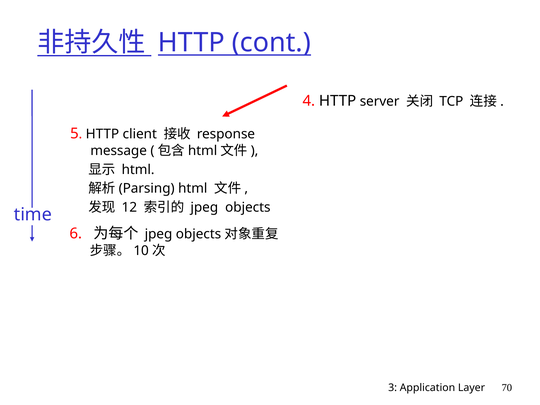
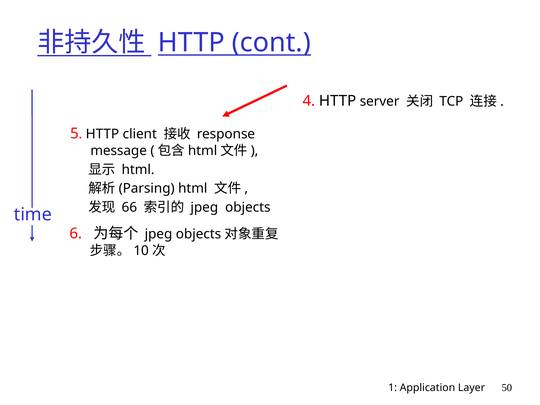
12: 12 -> 66
3: 3 -> 1
70: 70 -> 50
